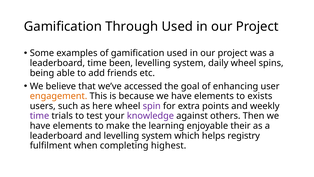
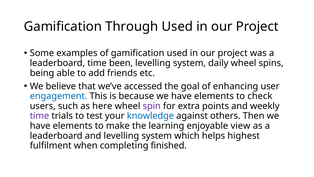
engagement colour: orange -> blue
exists: exists -> check
knowledge colour: purple -> blue
their: their -> view
registry: registry -> highest
highest: highest -> finished
